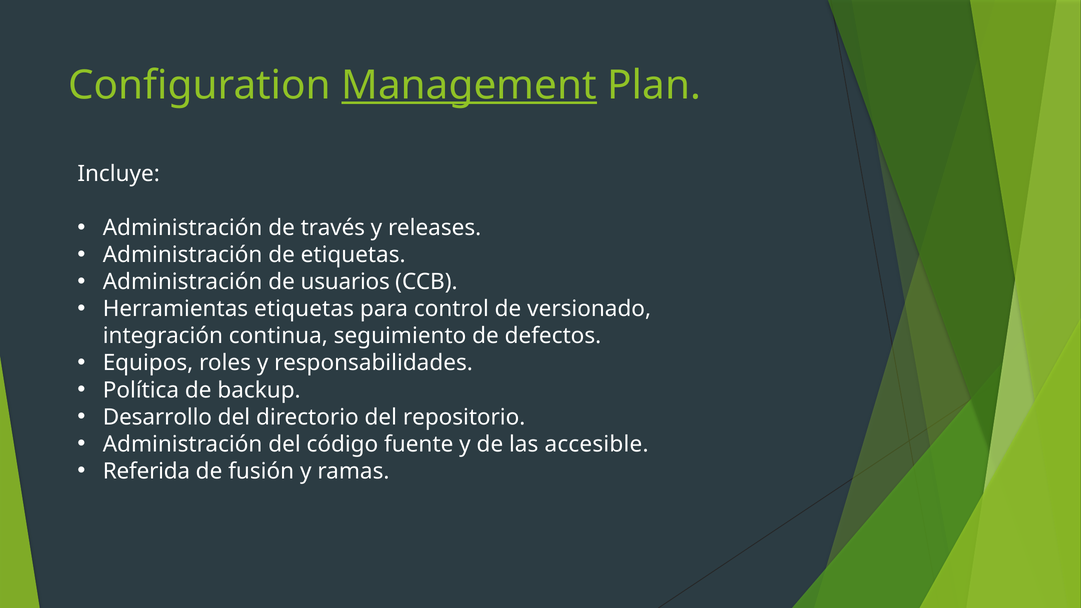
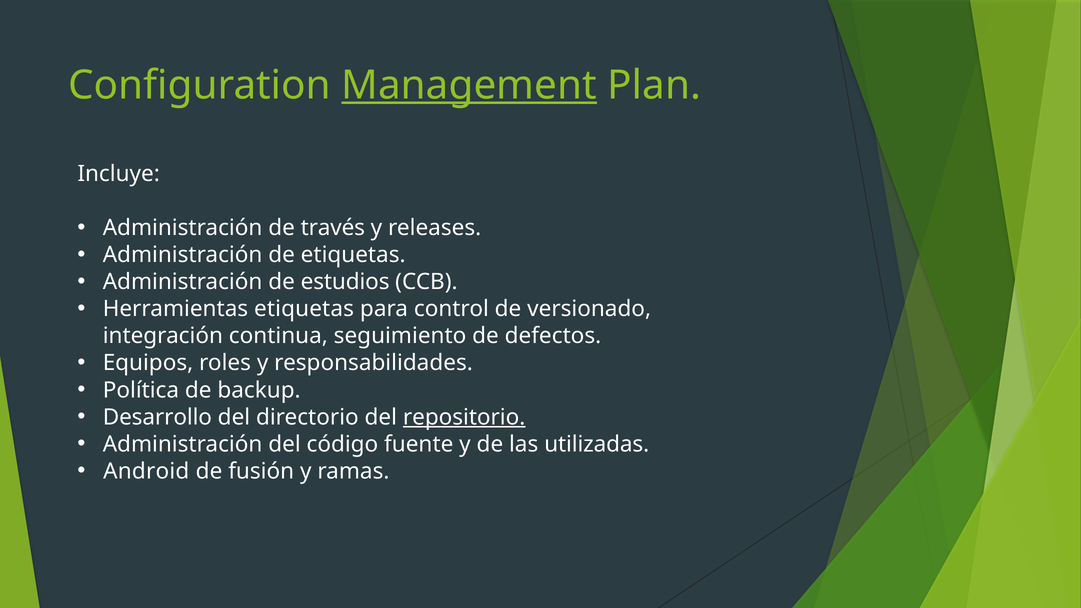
usuarios: usuarios -> estudios
repositorio underline: none -> present
accesible: accesible -> utilizadas
Referida: Referida -> Android
